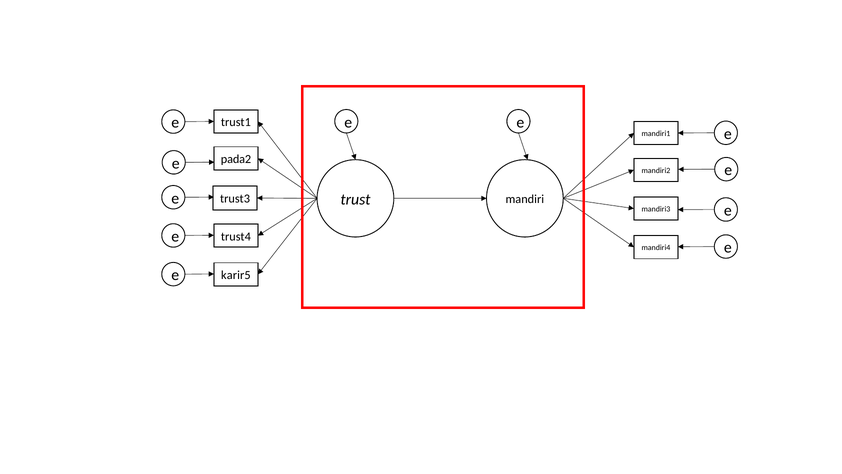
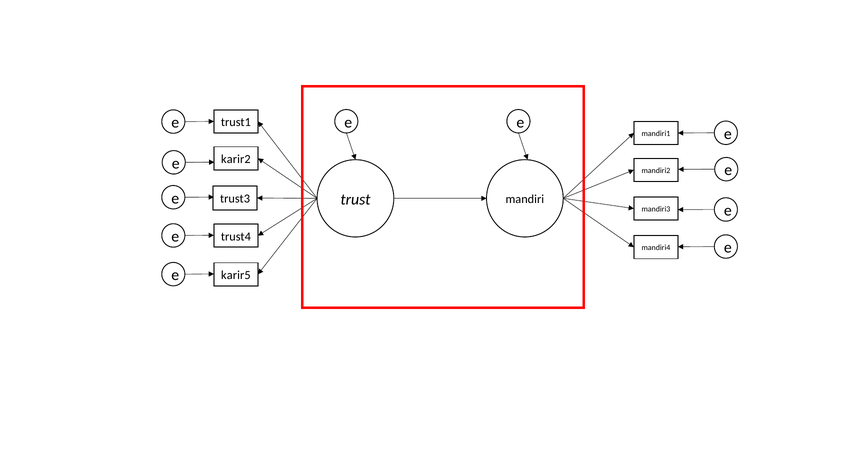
pada2: pada2 -> karir2
